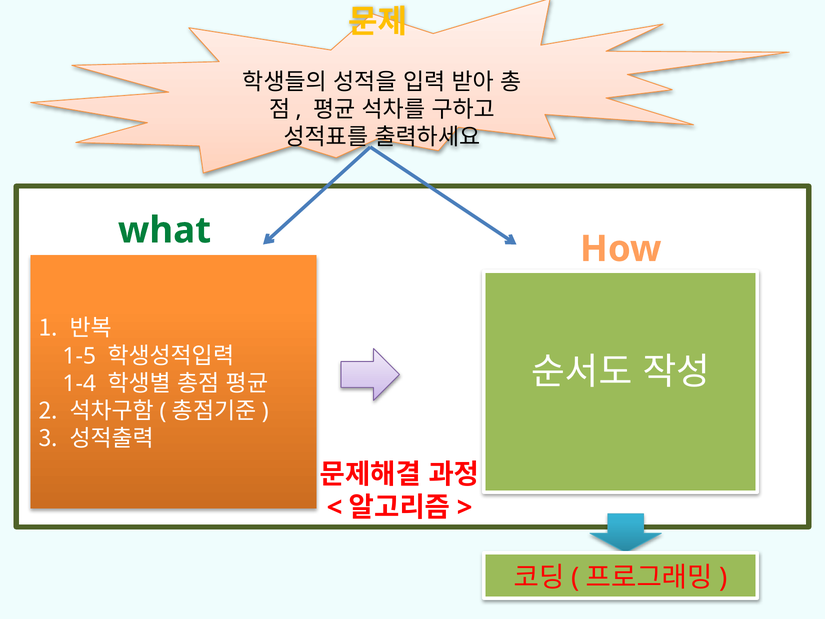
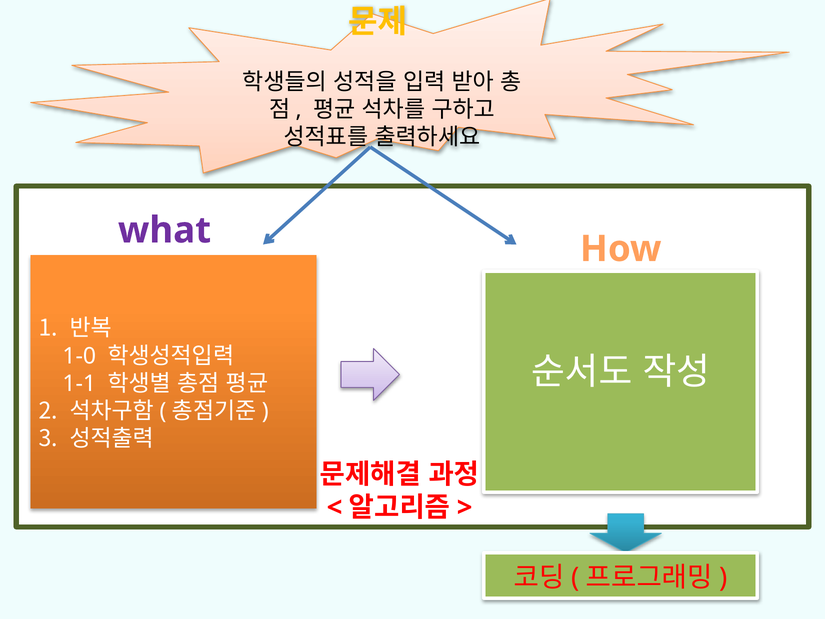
what colour: green -> purple
1-5: 1-5 -> 1-0
1-4: 1-4 -> 1-1
